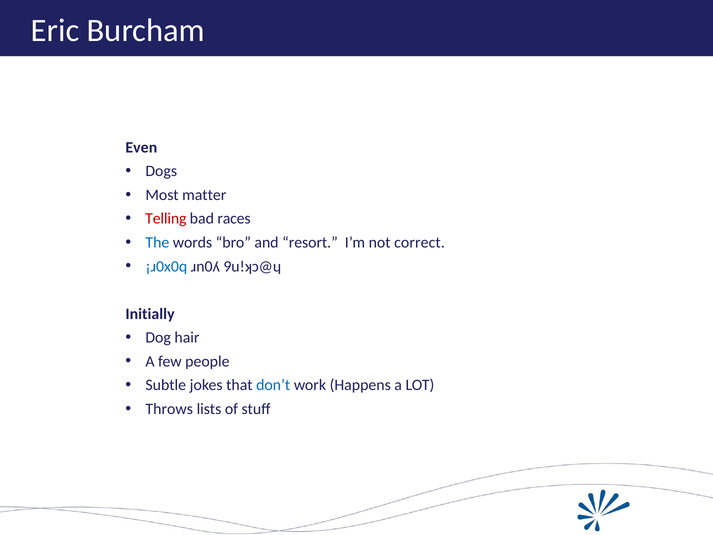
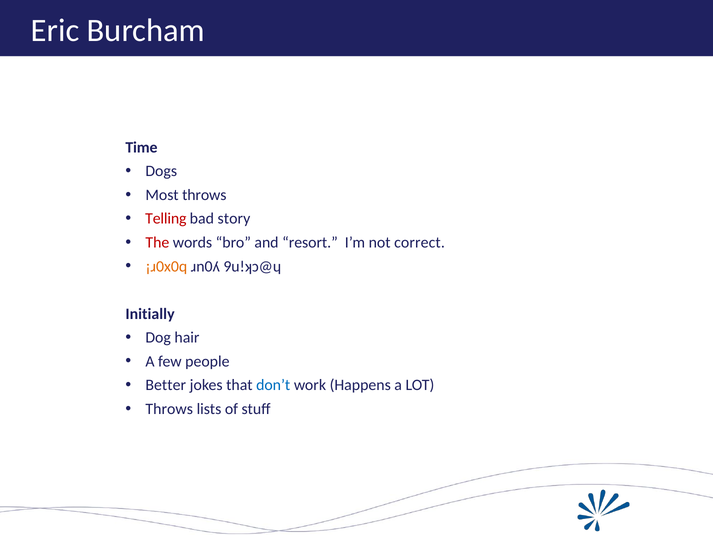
Even: Even -> Time
Most matter: matter -> throws
races: races -> story
The colour: blue -> red
¡ɹ0x0q colour: blue -> orange
Subtle: Subtle -> Better
